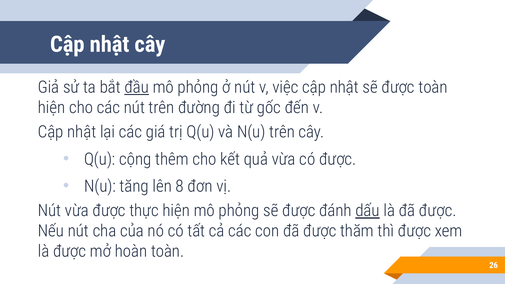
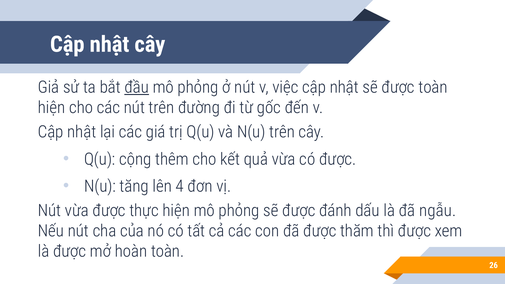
8: 8 -> 4
dấu underline: present -> none
là đã được: được -> ngẫu
